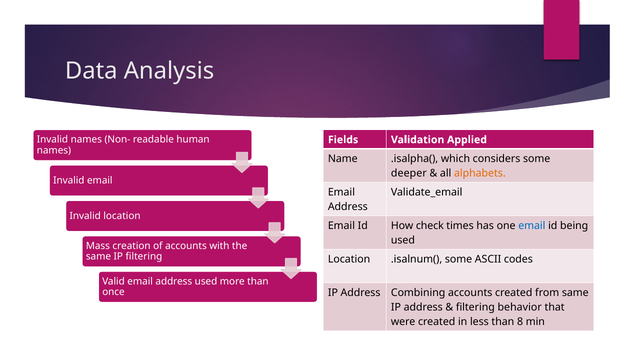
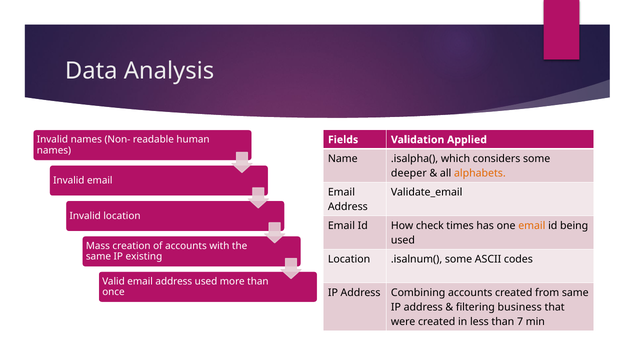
email at (532, 226) colour: blue -> orange
IP filtering: filtering -> existing
behavior: behavior -> business
8: 8 -> 7
